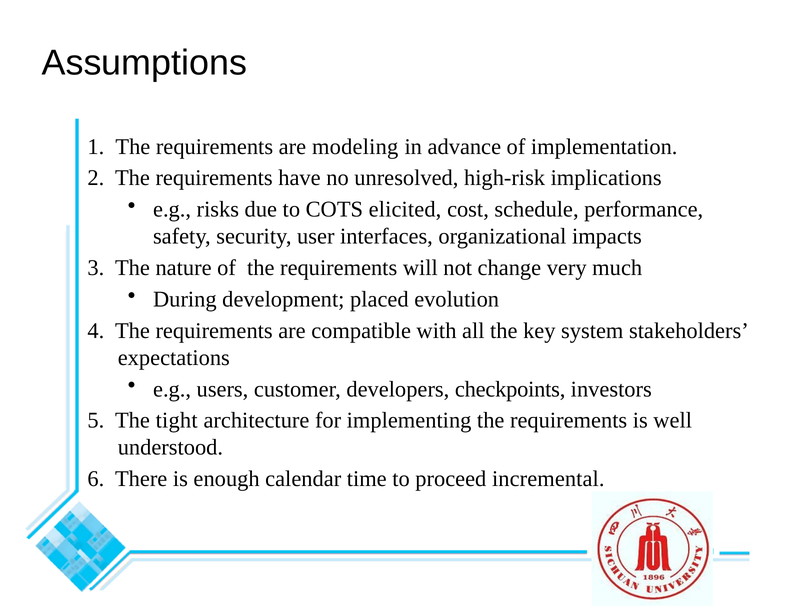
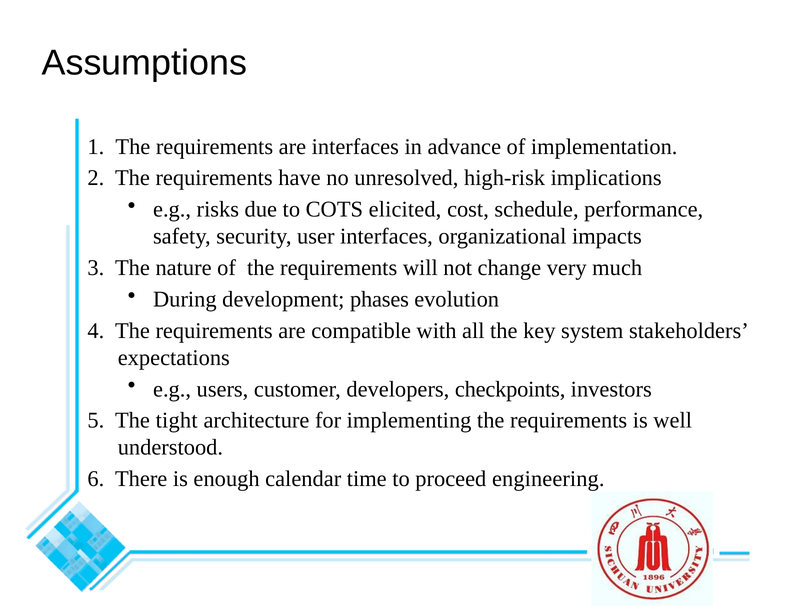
are modeling: modeling -> interfaces
placed: placed -> phases
incremental: incremental -> engineering
